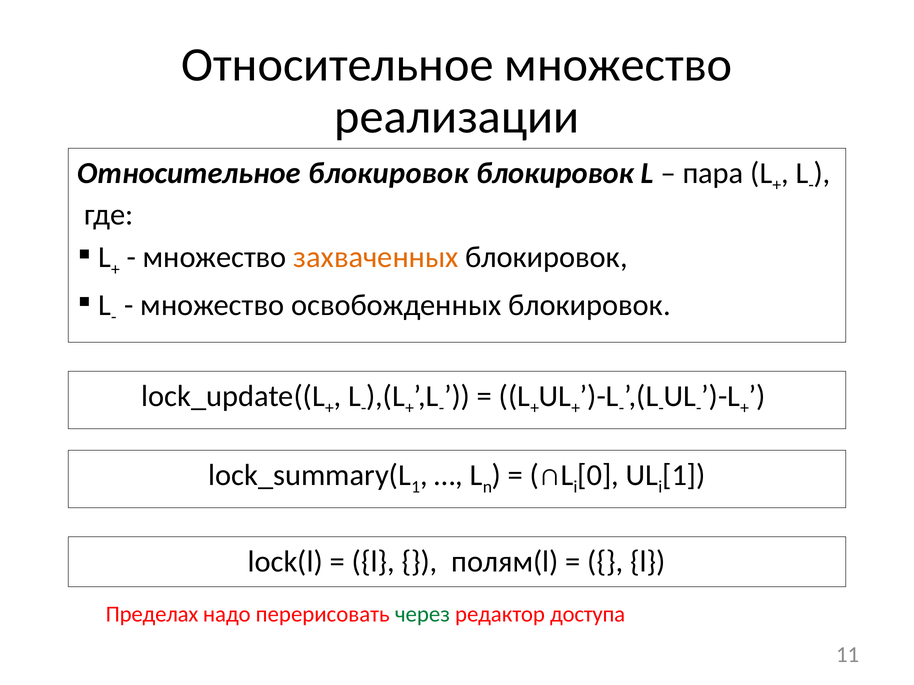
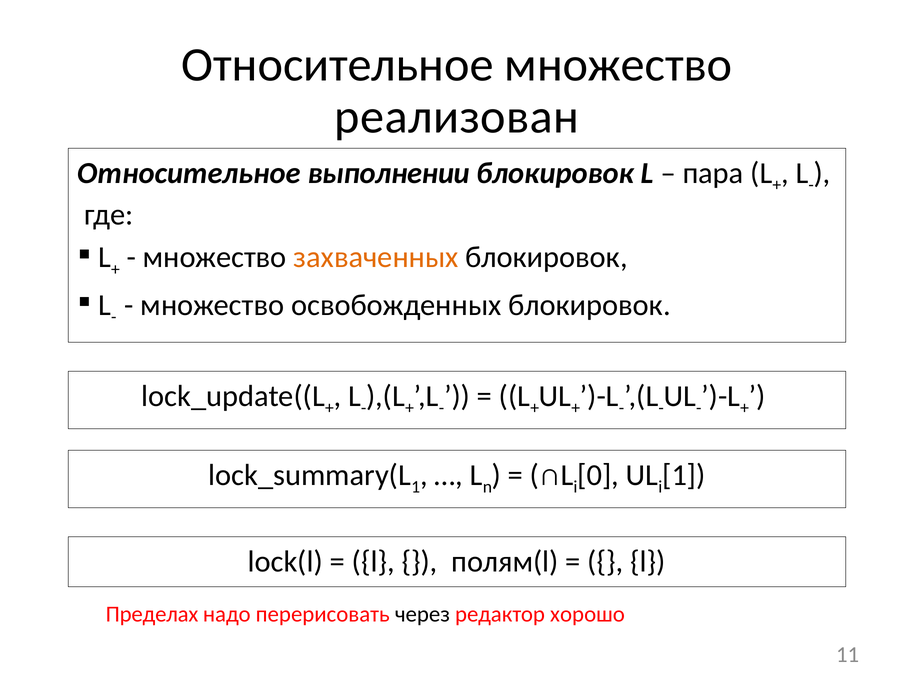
реализации: реализации -> реализован
Относительное блокировок: блокировок -> выполнении
через colour: green -> black
доступа: доступа -> хорошо
